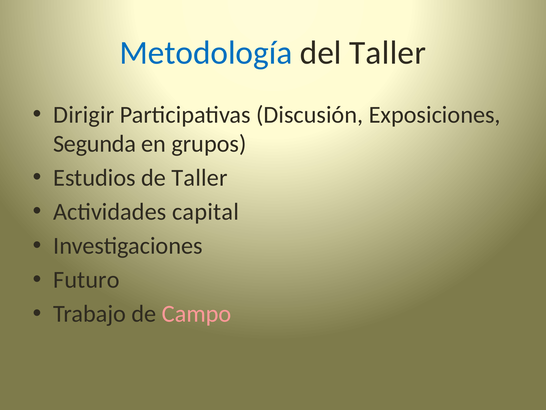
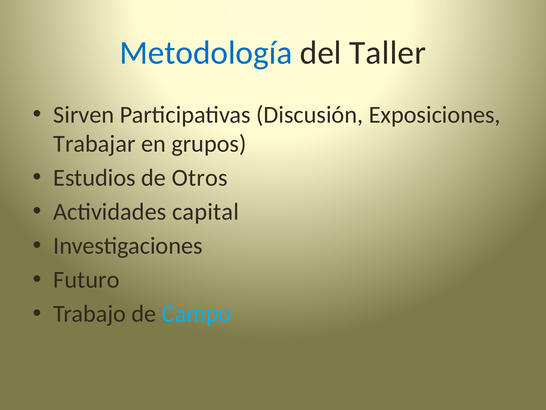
Dirigir: Dirigir -> Sirven
Segunda: Segunda -> Trabajar
de Taller: Taller -> Otros
Campo colour: pink -> light blue
